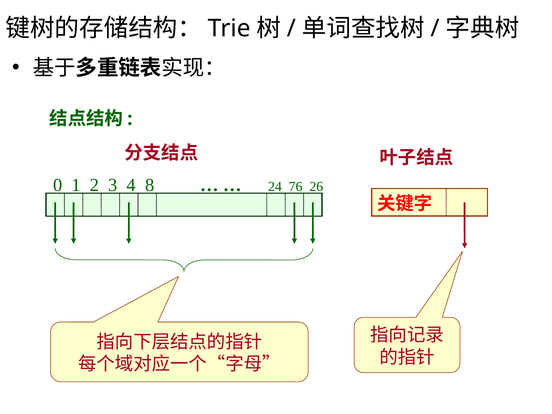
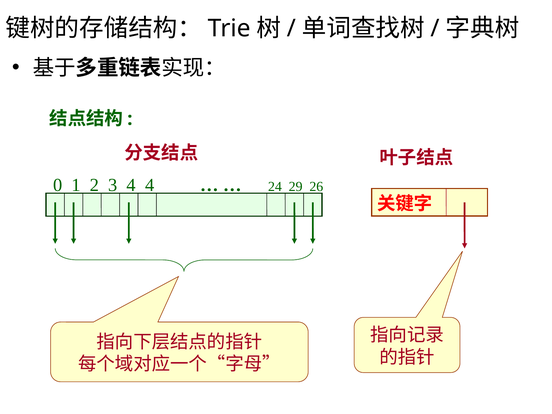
4 8: 8 -> 4
76: 76 -> 29
